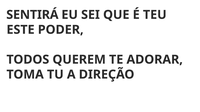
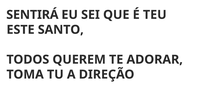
PODER: PODER -> SANTO
